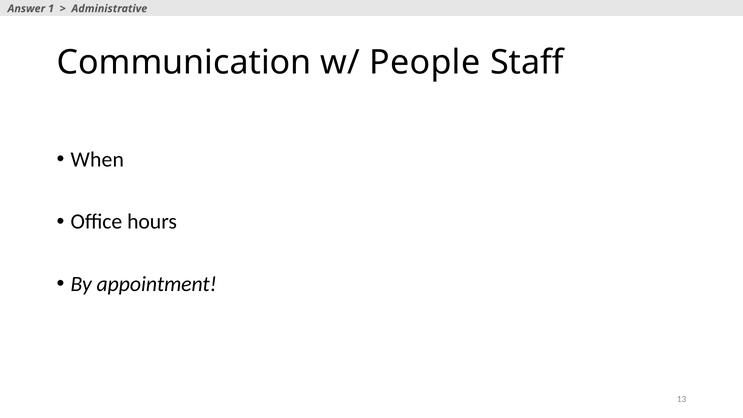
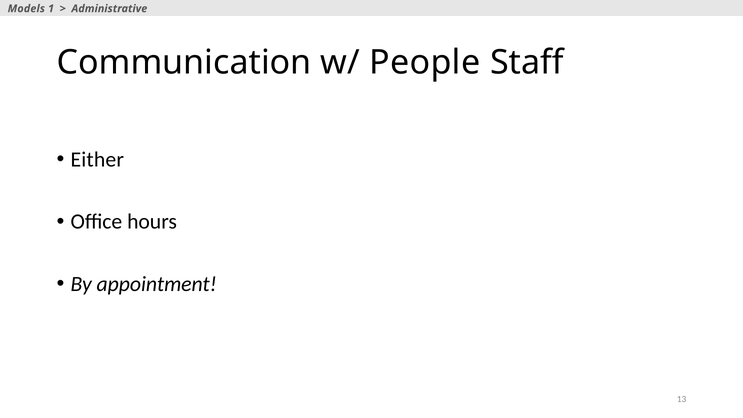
Answer: Answer -> Models
When: When -> Either
